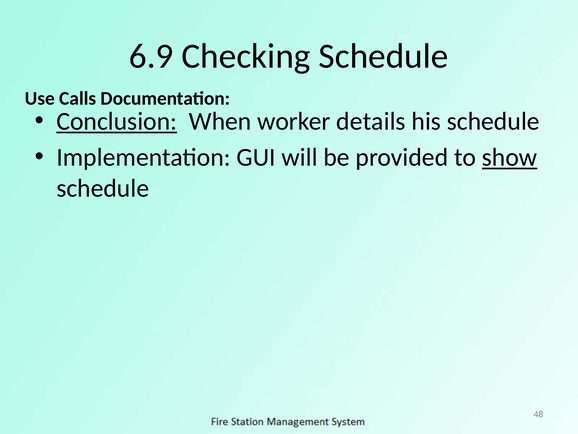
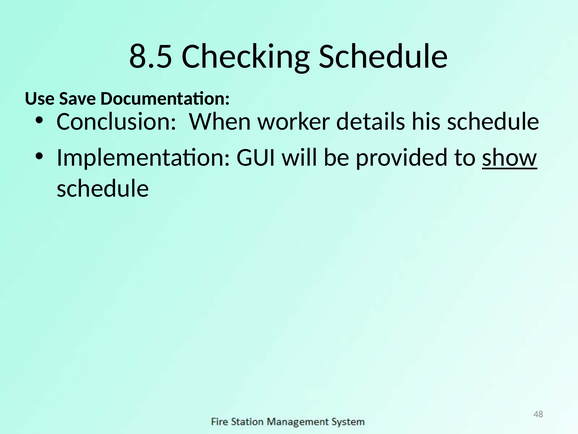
6.9: 6.9 -> 8.5
Calls: Calls -> Save
Conclusion underline: present -> none
